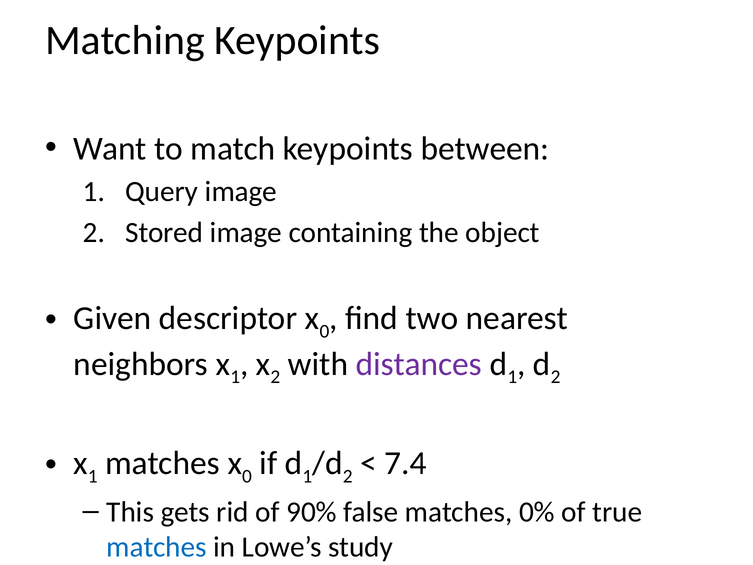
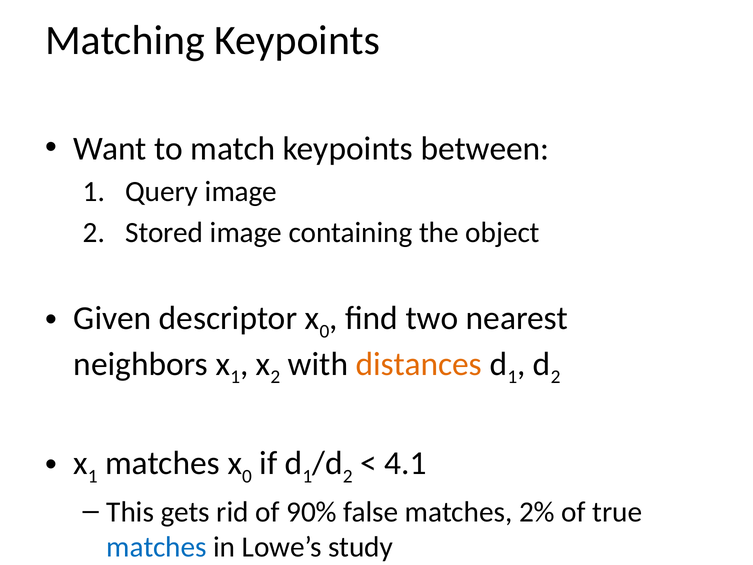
distances colour: purple -> orange
7.4: 7.4 -> 4.1
0%: 0% -> 2%
